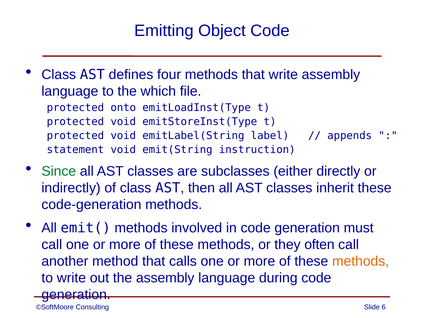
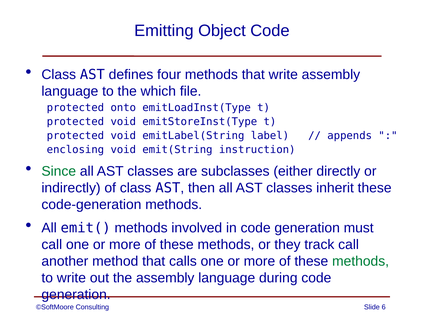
statement: statement -> enclosing
often: often -> track
methods at (361, 261) colour: orange -> green
